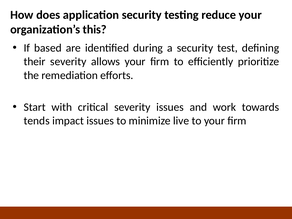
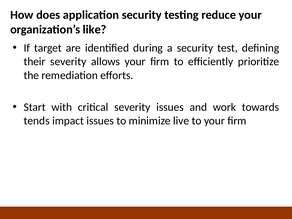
this: this -> like
based: based -> target
